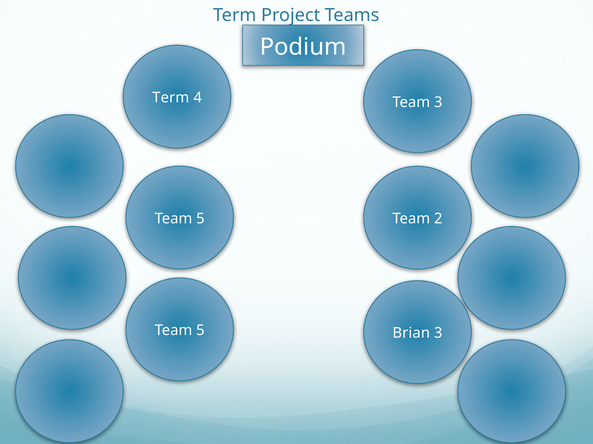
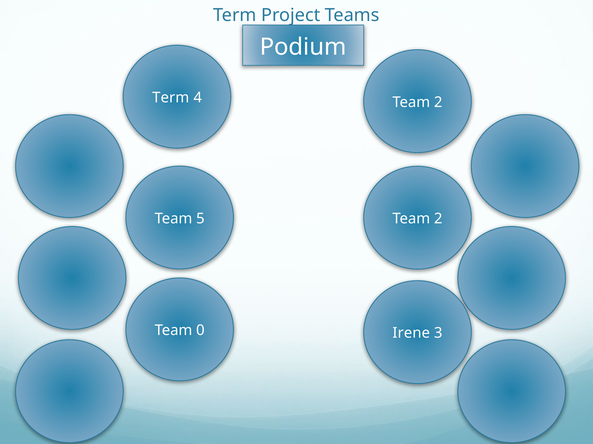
3 at (438, 102): 3 -> 2
5 at (200, 331): 5 -> 0
Brian: Brian -> Irene
